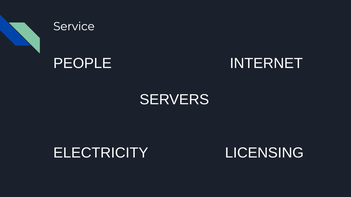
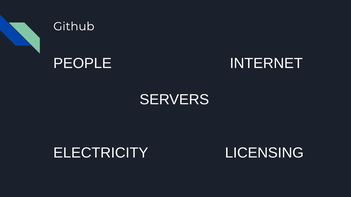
Service: Service -> Github
